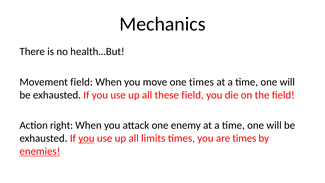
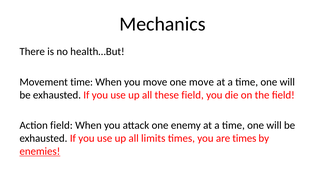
Movement field: field -> time
one times: times -> move
Action right: right -> field
you at (86, 138) underline: present -> none
